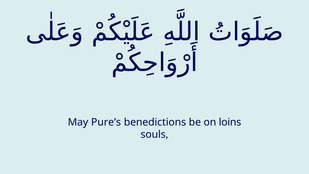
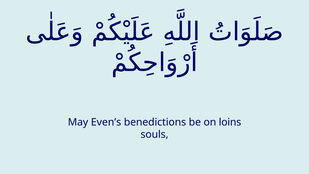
Pure’s: Pure’s -> Even’s
